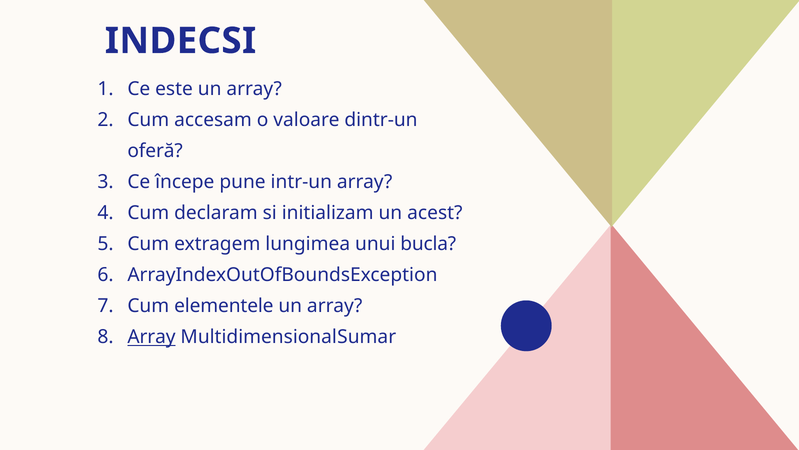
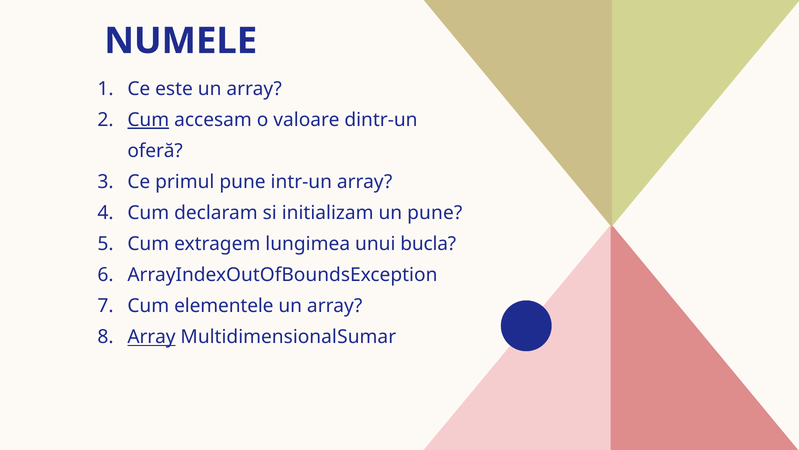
INDECSI: INDECSI -> NUMELE
Cum at (148, 120) underline: none -> present
începe: începe -> primul
un acest: acest -> pune
